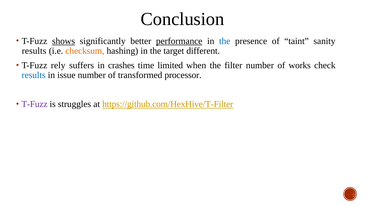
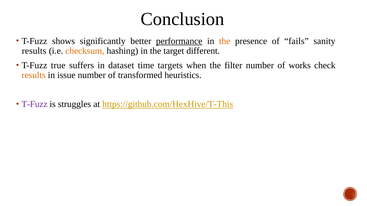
shows underline: present -> none
the at (225, 41) colour: blue -> orange
taint: taint -> fails
rely: rely -> true
crashes: crashes -> dataset
limited: limited -> targets
results at (34, 75) colour: blue -> orange
processor: processor -> heuristics
https://github.com/HexHive/T-Filter: https://github.com/HexHive/T-Filter -> https://github.com/HexHive/T-This
